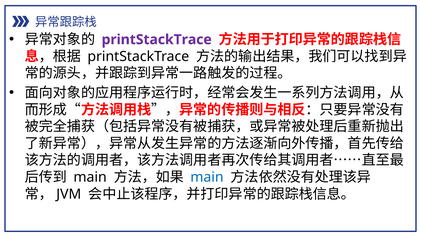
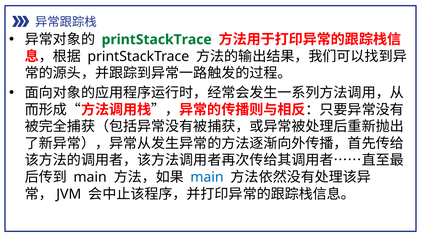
printStackTrace at (157, 40) colour: purple -> green
